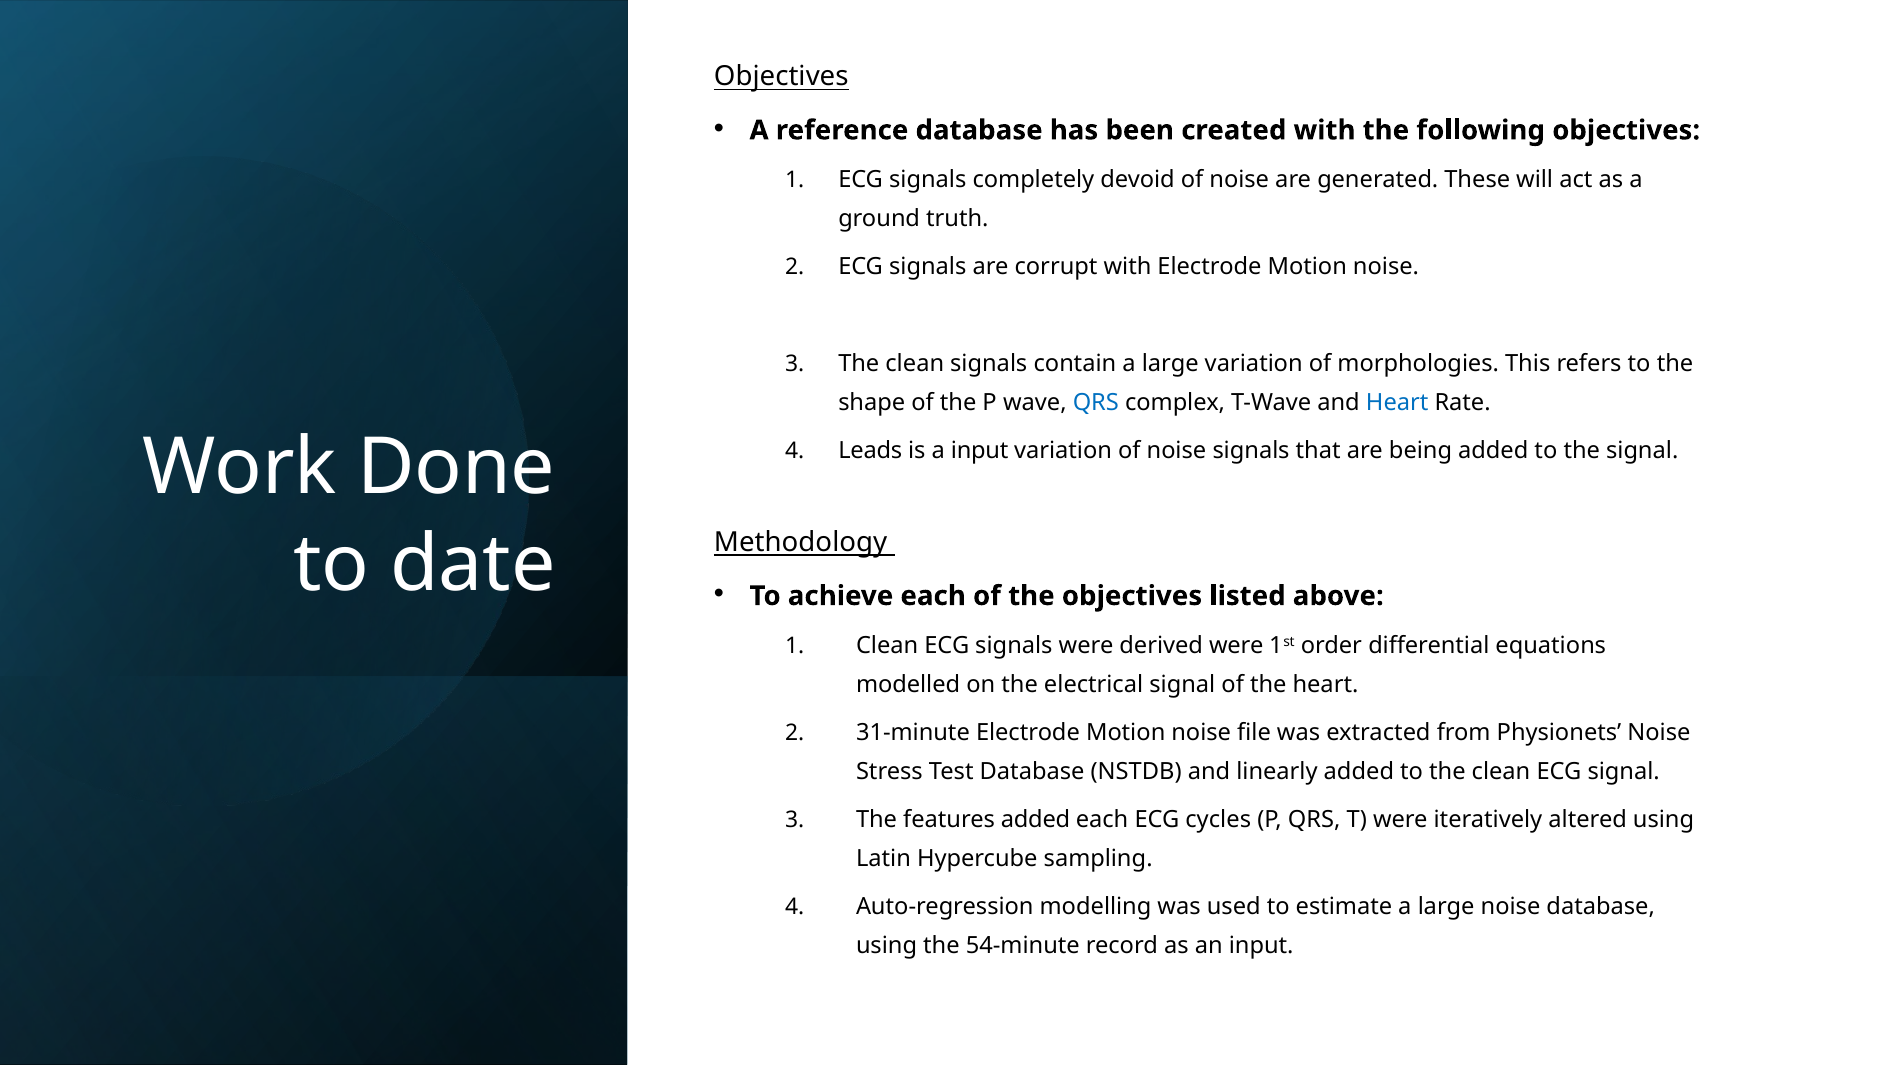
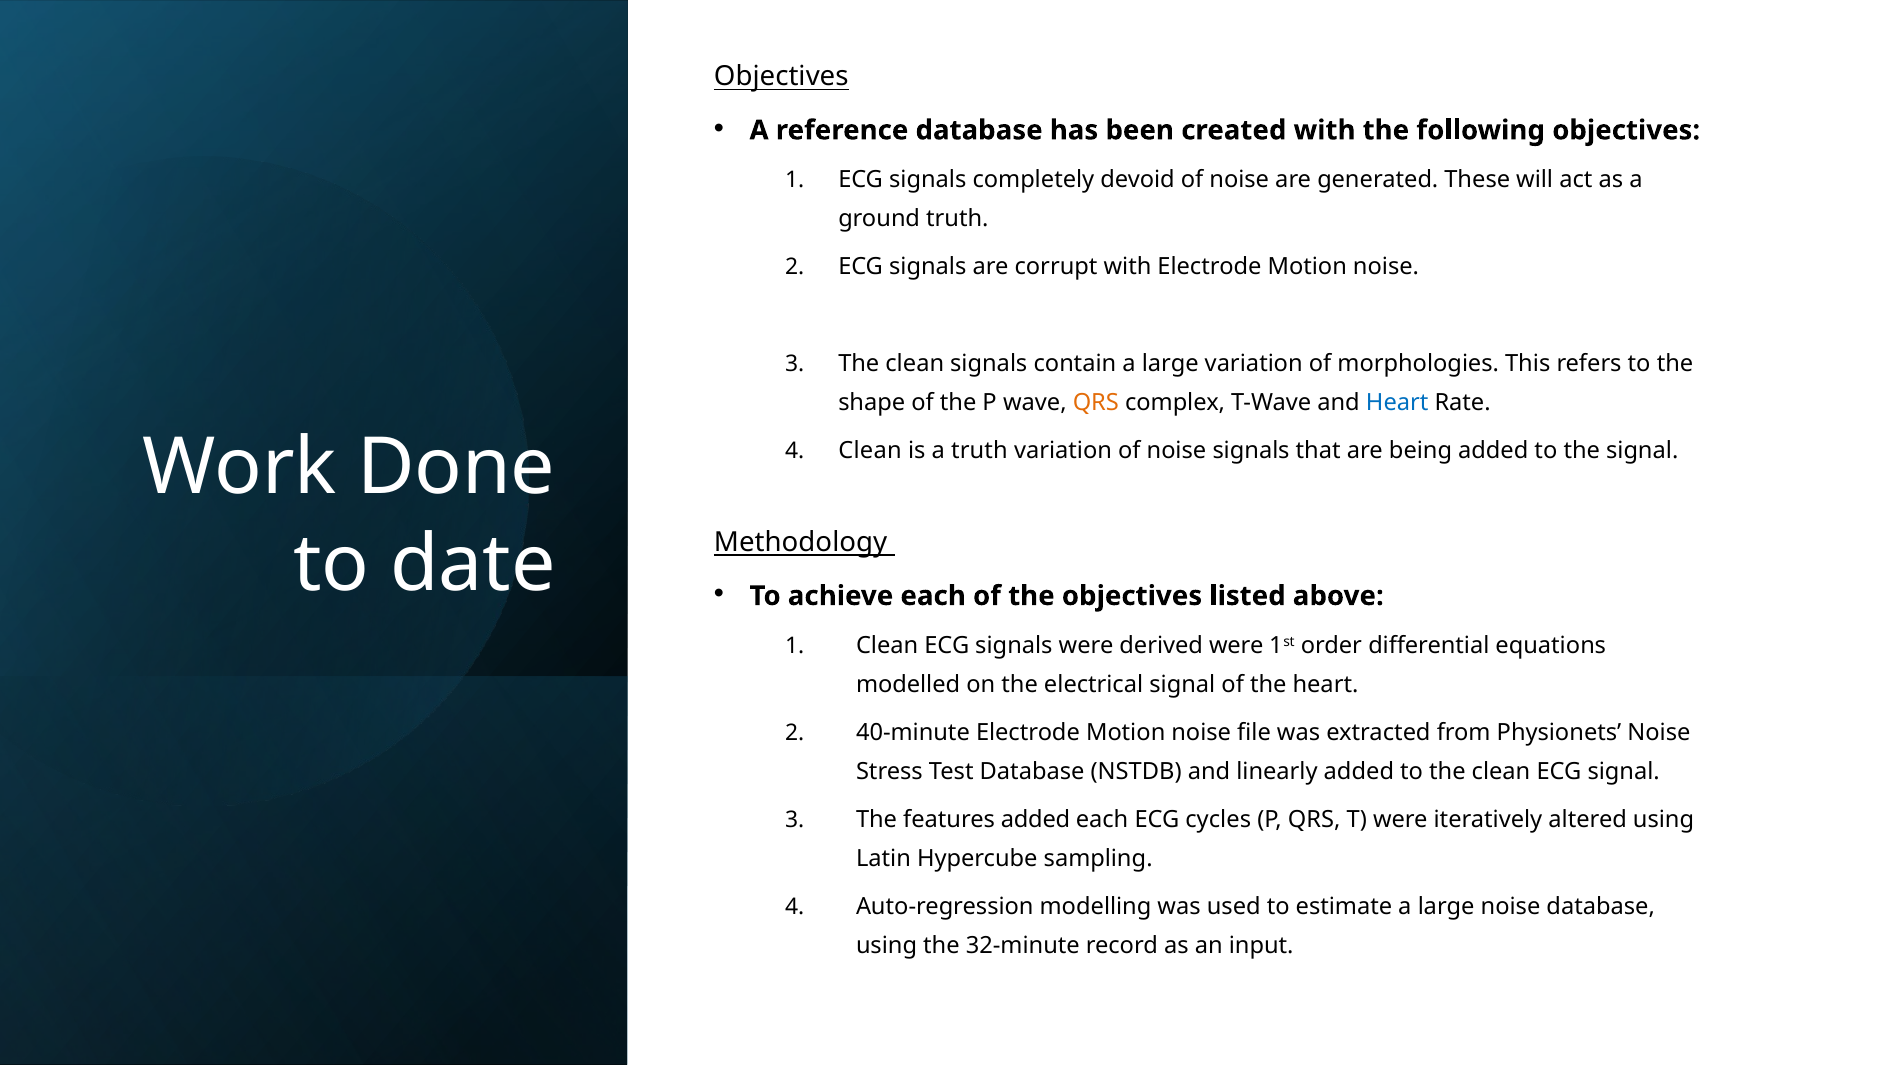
QRS at (1096, 403) colour: blue -> orange
Leads at (870, 451): Leads -> Clean
a input: input -> truth
31-minute: 31-minute -> 40-minute
54-minute: 54-minute -> 32-minute
